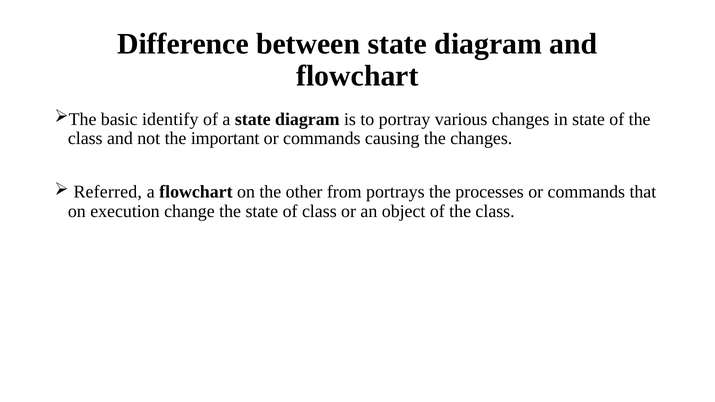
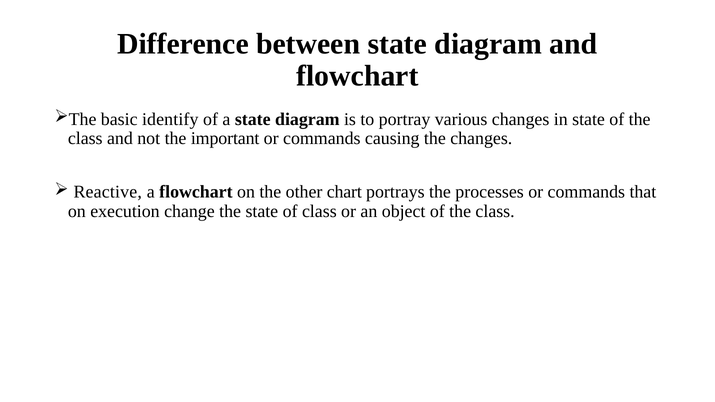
Referred: Referred -> Reactive
from: from -> chart
